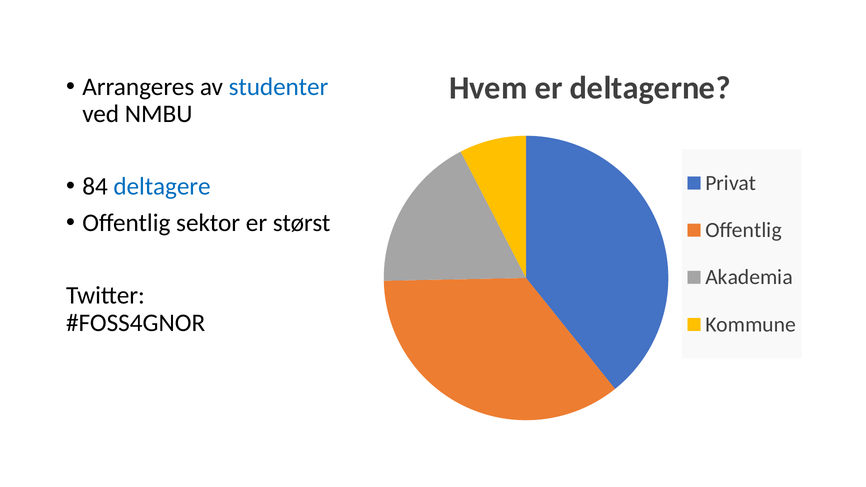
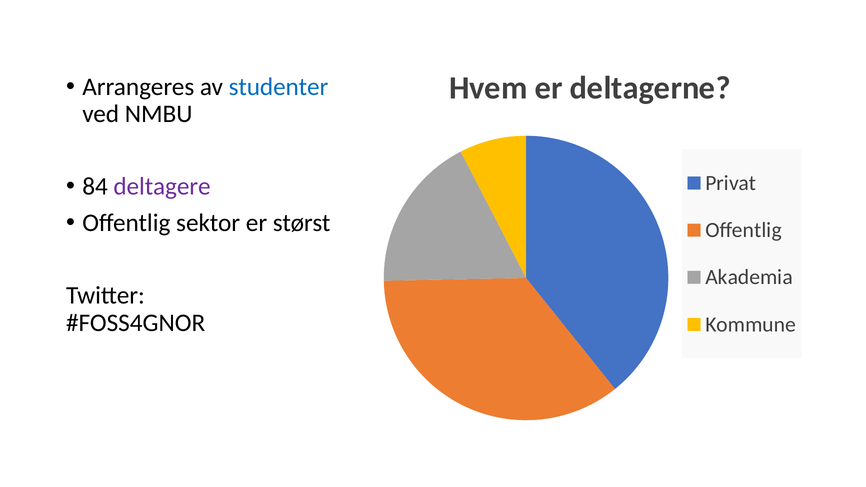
deltagere colour: blue -> purple
